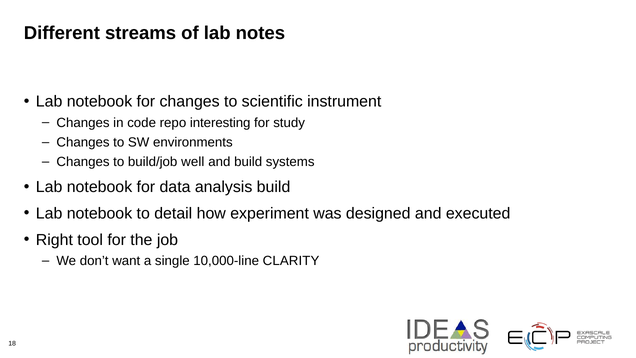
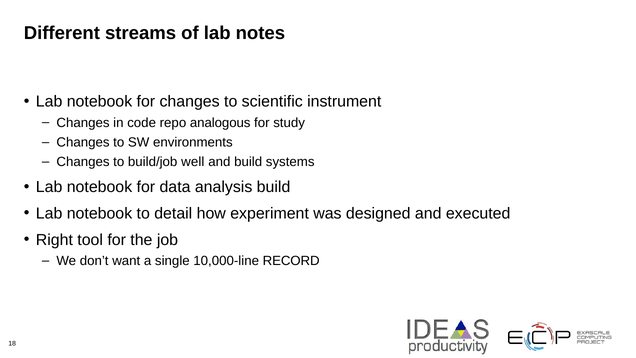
interesting: interesting -> analogous
CLARITY: CLARITY -> RECORD
